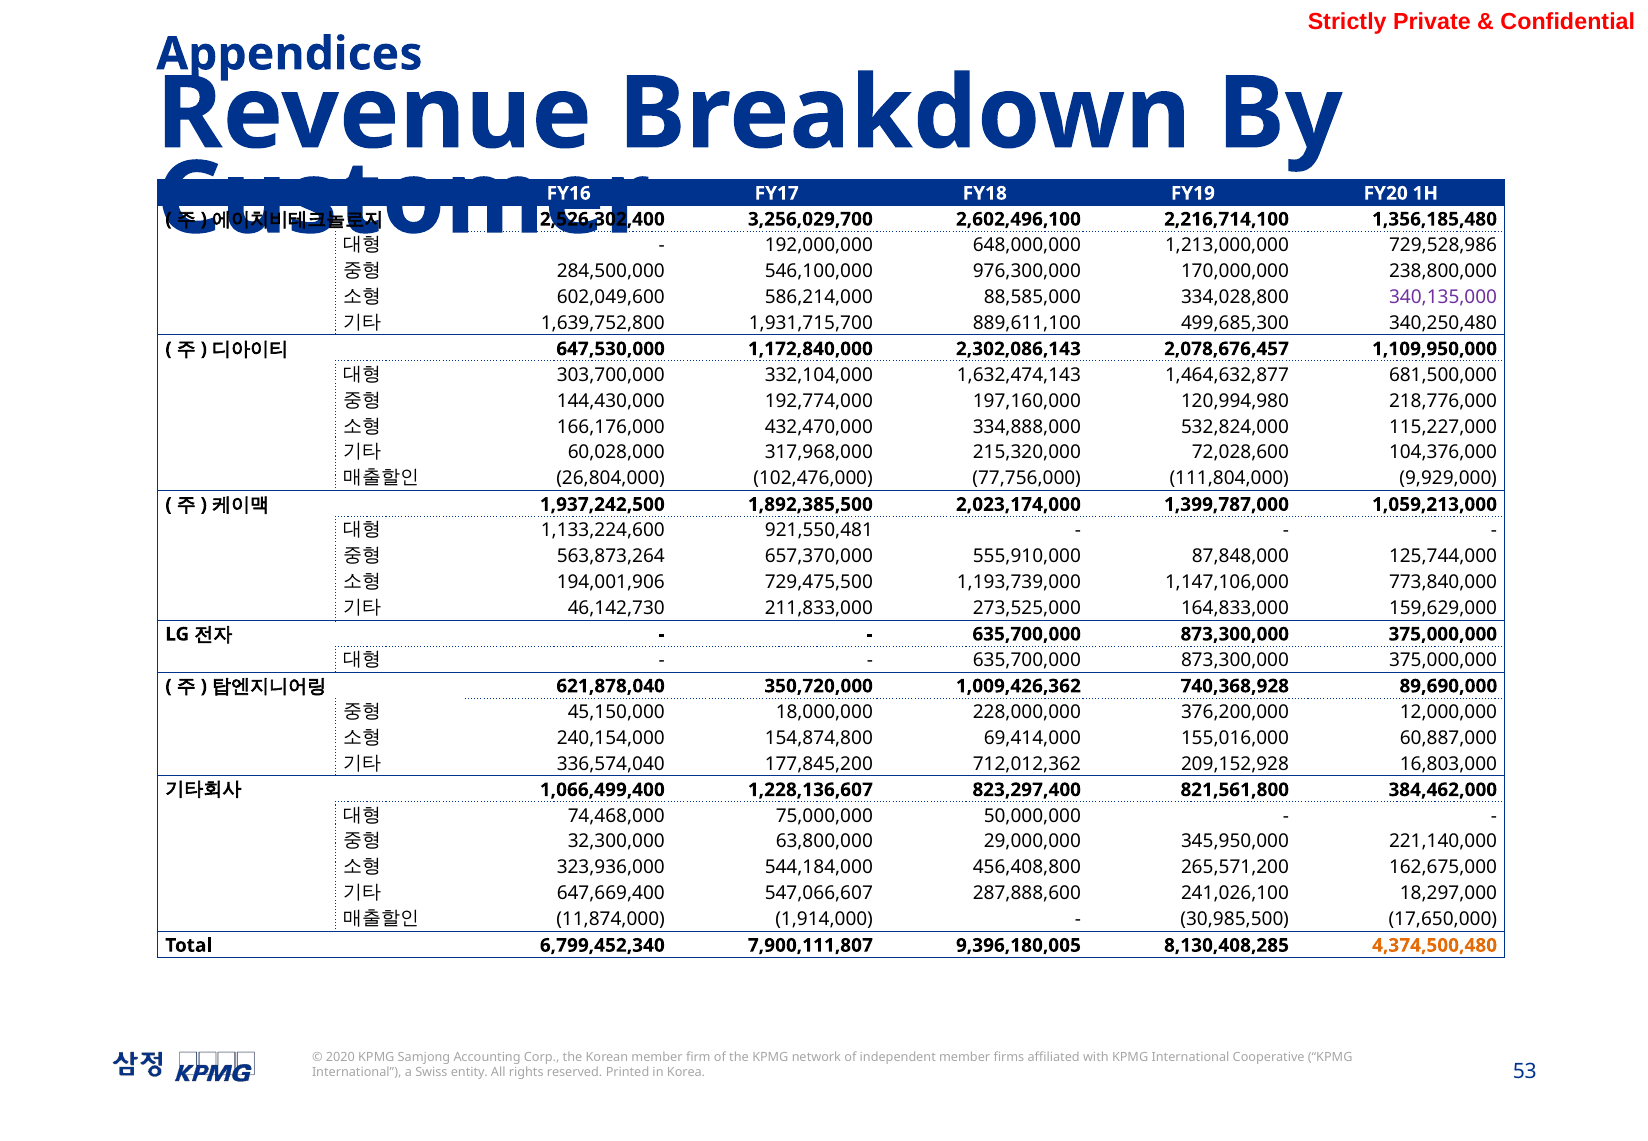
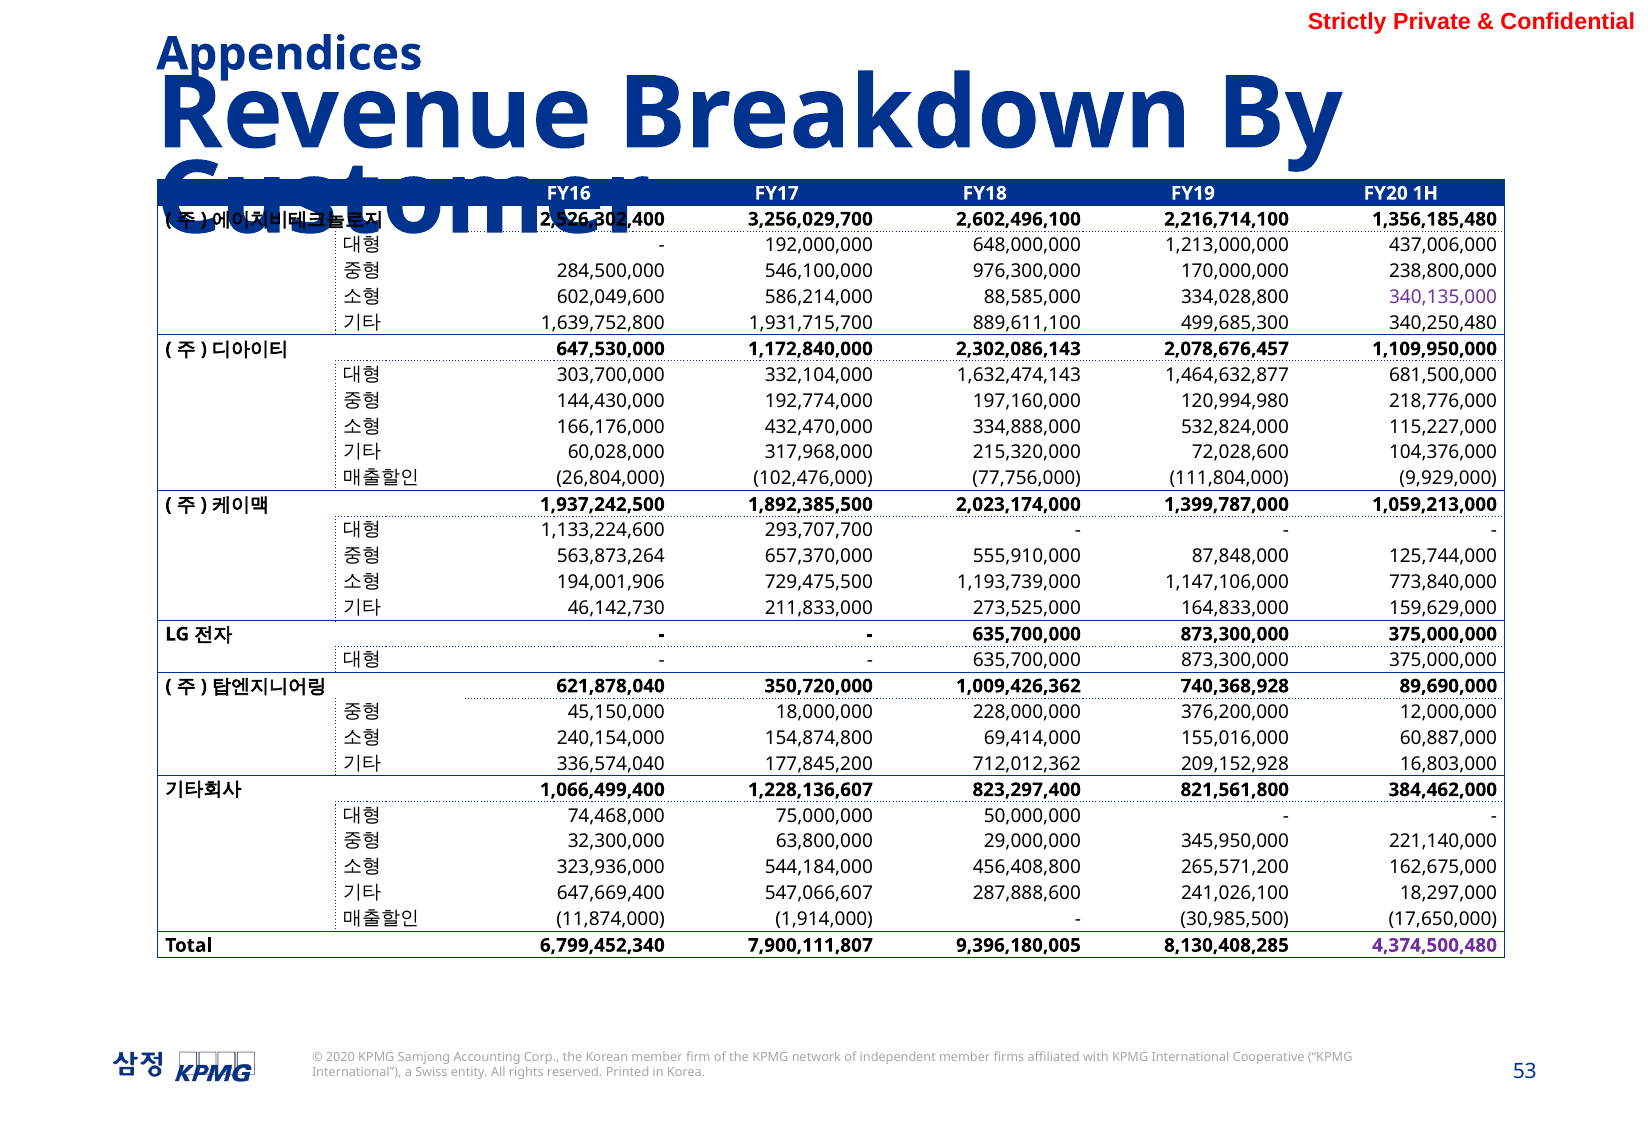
729,528,986: 729,528,986 -> 437,006,000
921,550,481: 921,550,481 -> 293,707,700
4,374,500,480 colour: orange -> purple
